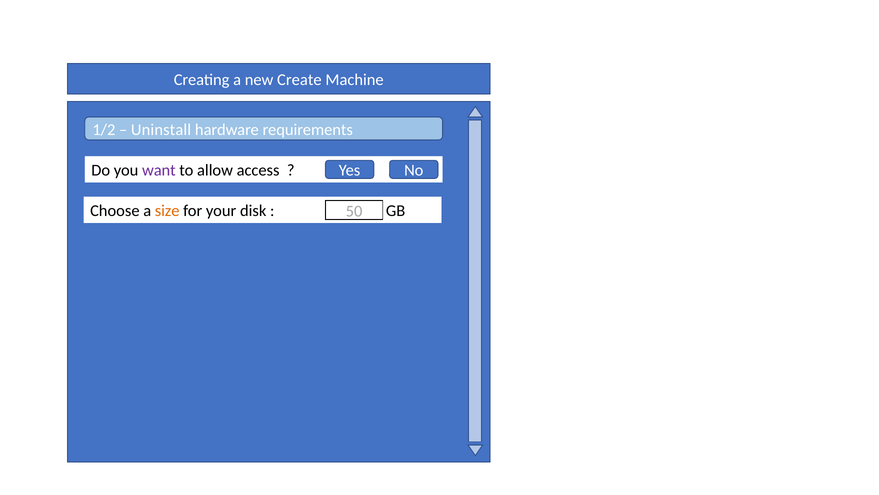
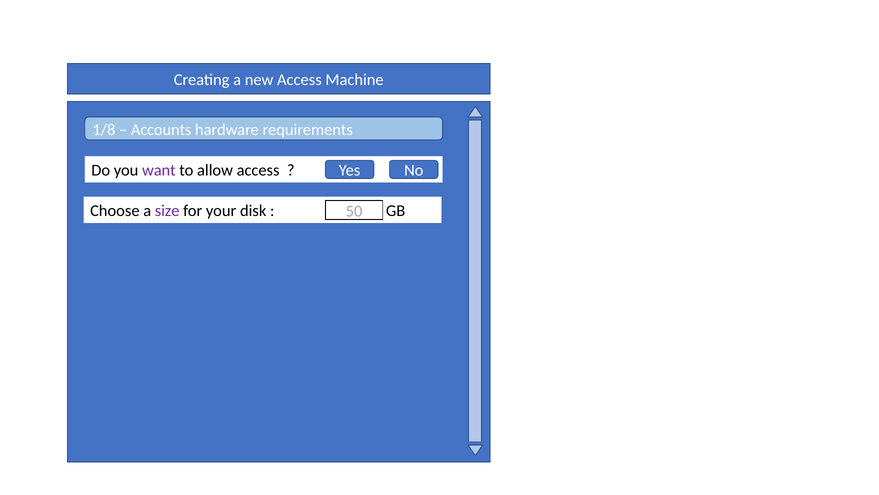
new Create: Create -> Access
1/2: 1/2 -> 1/8
Uninstall: Uninstall -> Accounts
size colour: orange -> purple
